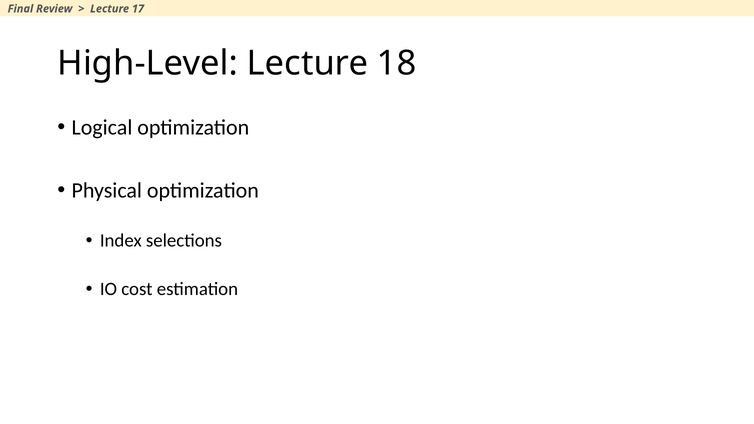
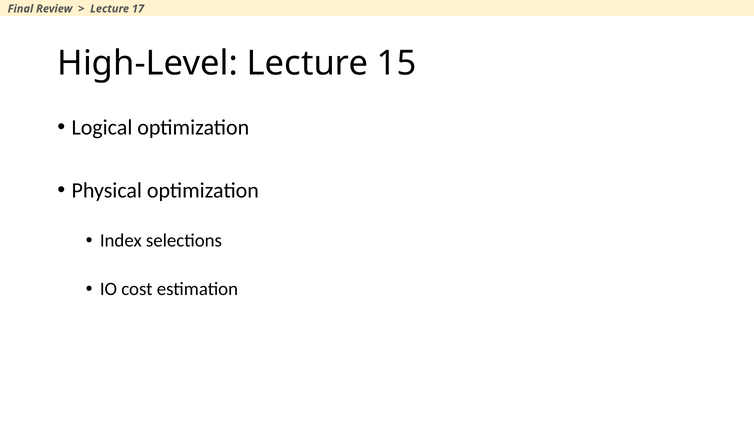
18: 18 -> 15
